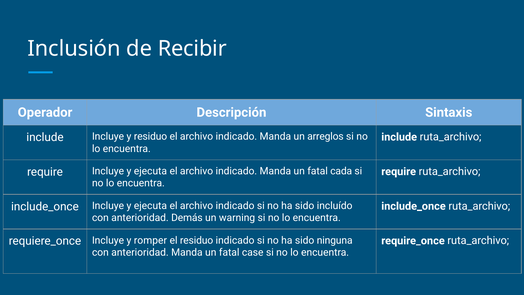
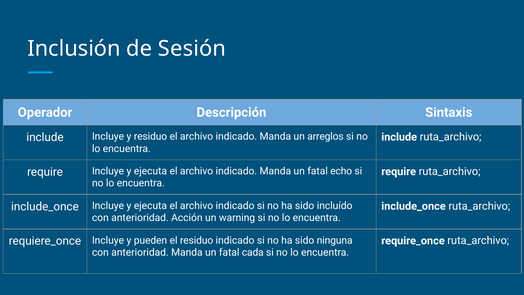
Recibir: Recibir -> Sesión
cada: cada -> echo
Demás: Demás -> Acción
romper: romper -> pueden
case: case -> cada
